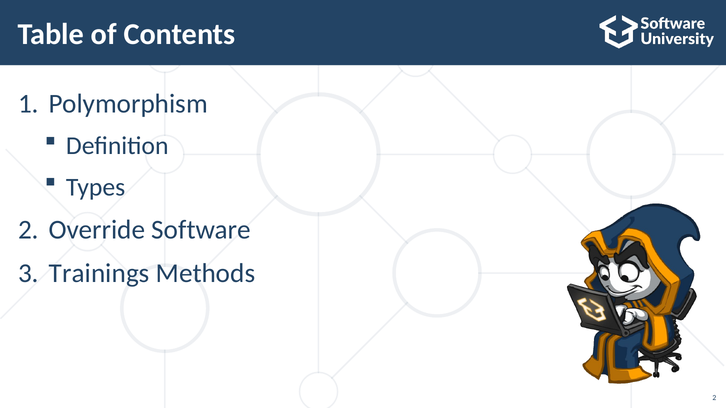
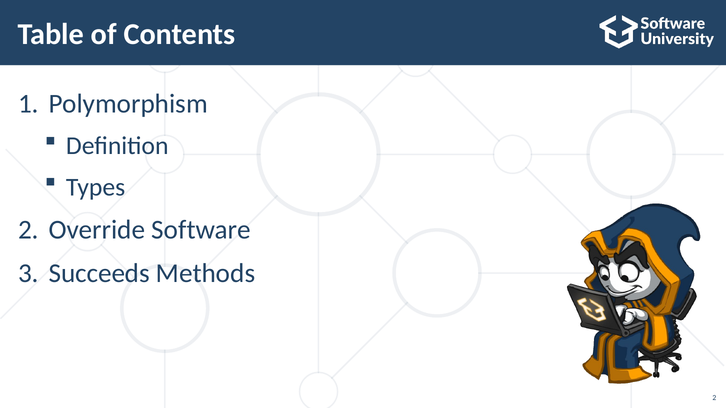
Trainings: Trainings -> Succeeds
